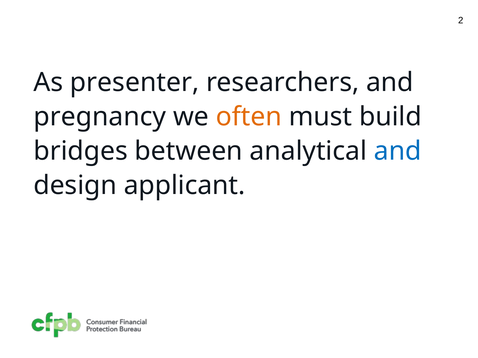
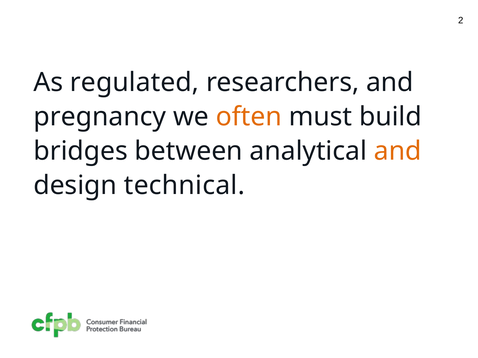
presenter: presenter -> regulated
and at (398, 151) colour: blue -> orange
applicant: applicant -> technical
